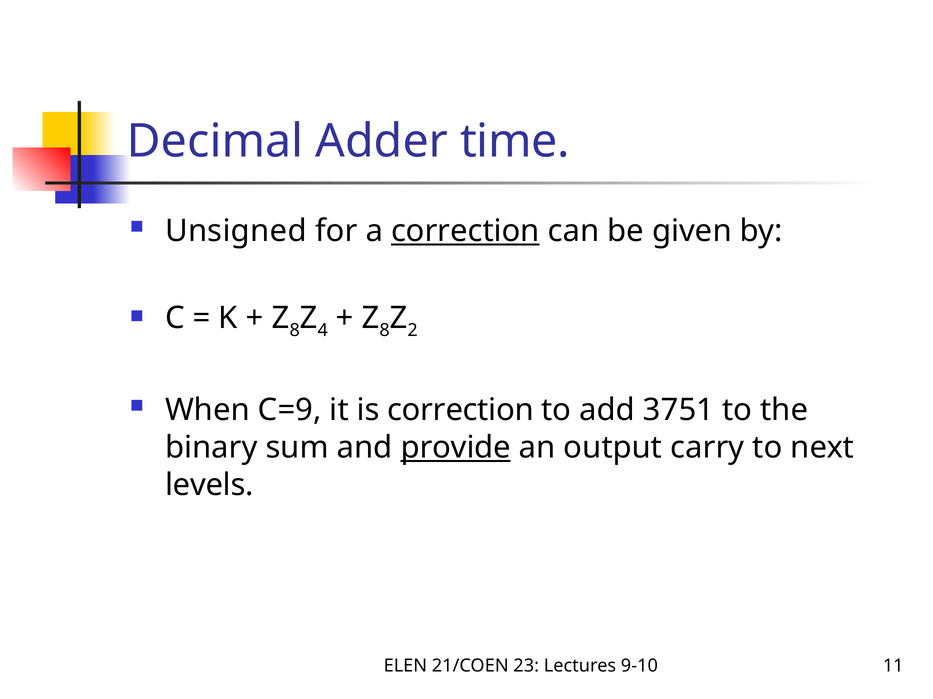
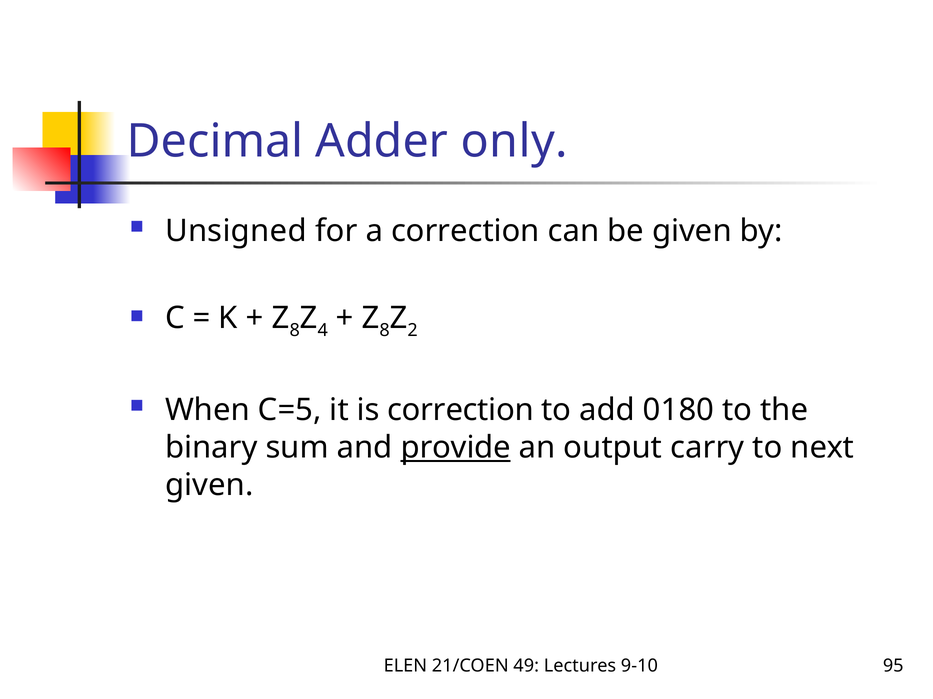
time: time -> only
correction at (465, 231) underline: present -> none
C=9: C=9 -> C=5
3751: 3751 -> 0180
levels at (209, 485): levels -> given
23: 23 -> 49
11: 11 -> 95
